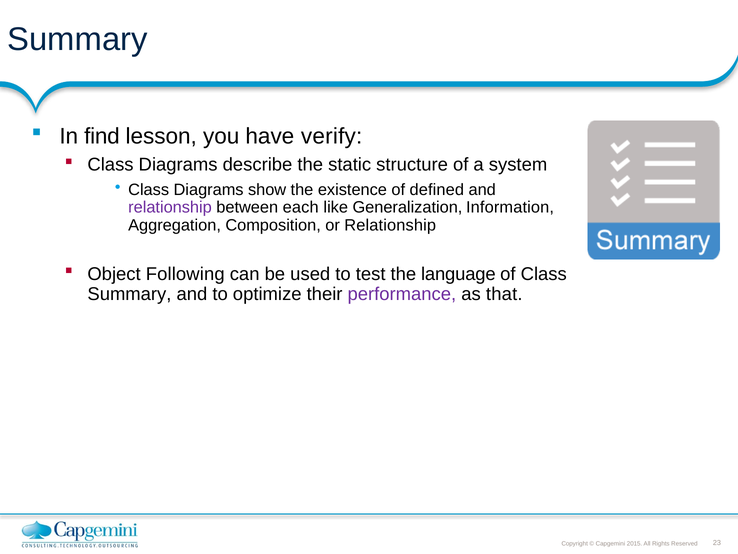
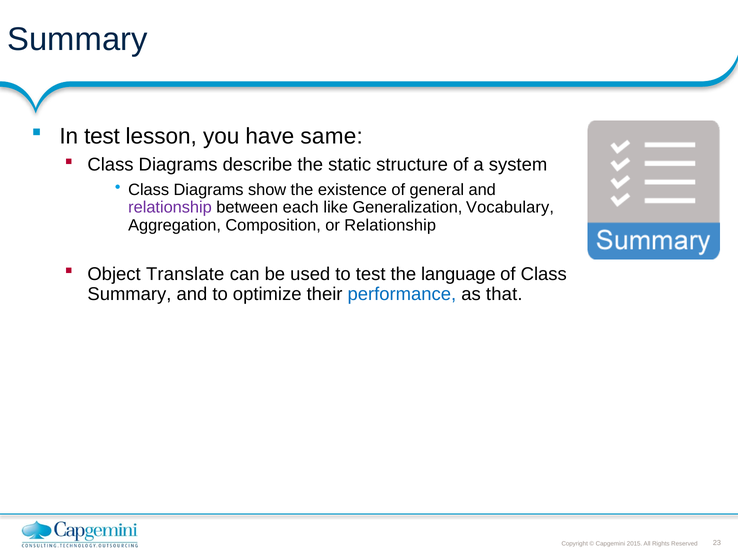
In find: find -> test
verify: verify -> same
defined: defined -> general
Information: Information -> Vocabulary
Following: Following -> Translate
performance colour: purple -> blue
